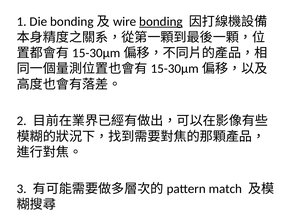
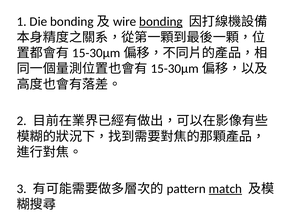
match underline: none -> present
